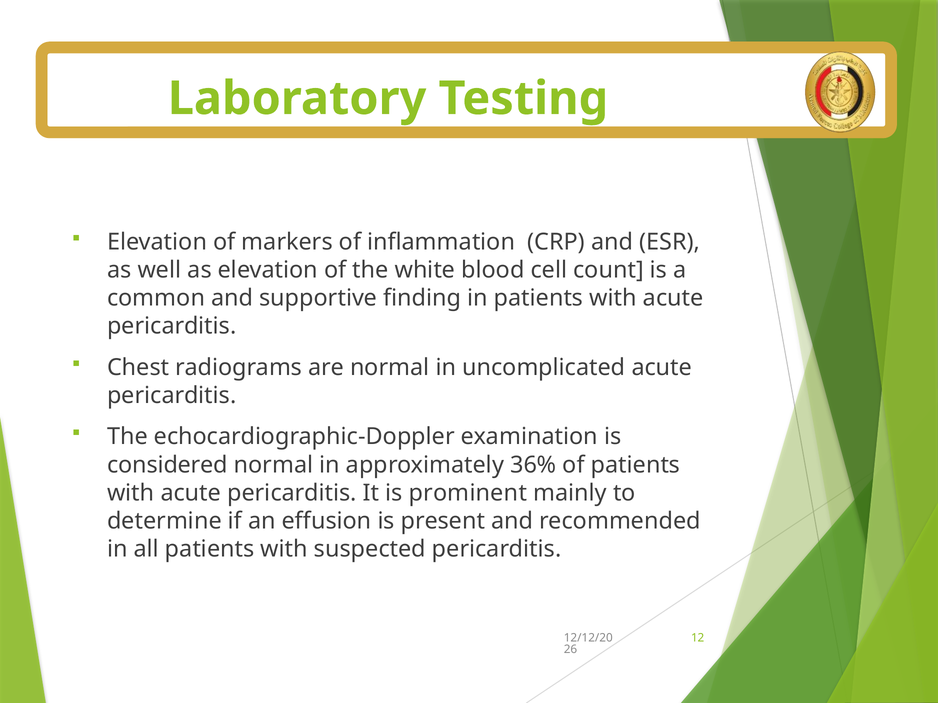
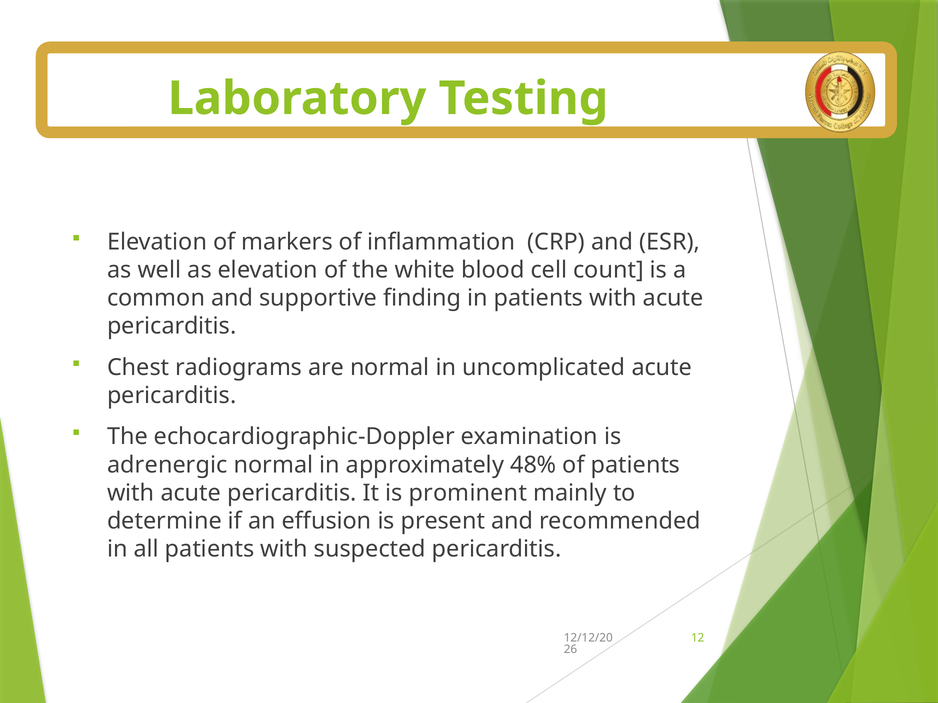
considered: considered -> adrenergic
36%: 36% -> 48%
